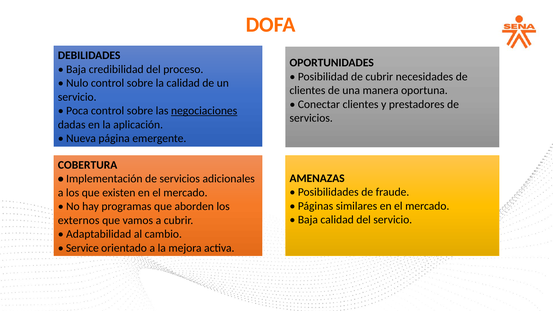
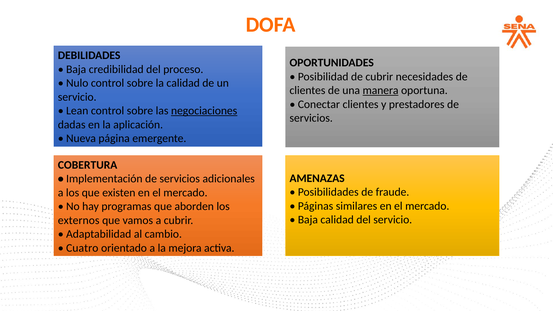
manera underline: none -> present
Poca: Poca -> Lean
Service: Service -> Cuatro
